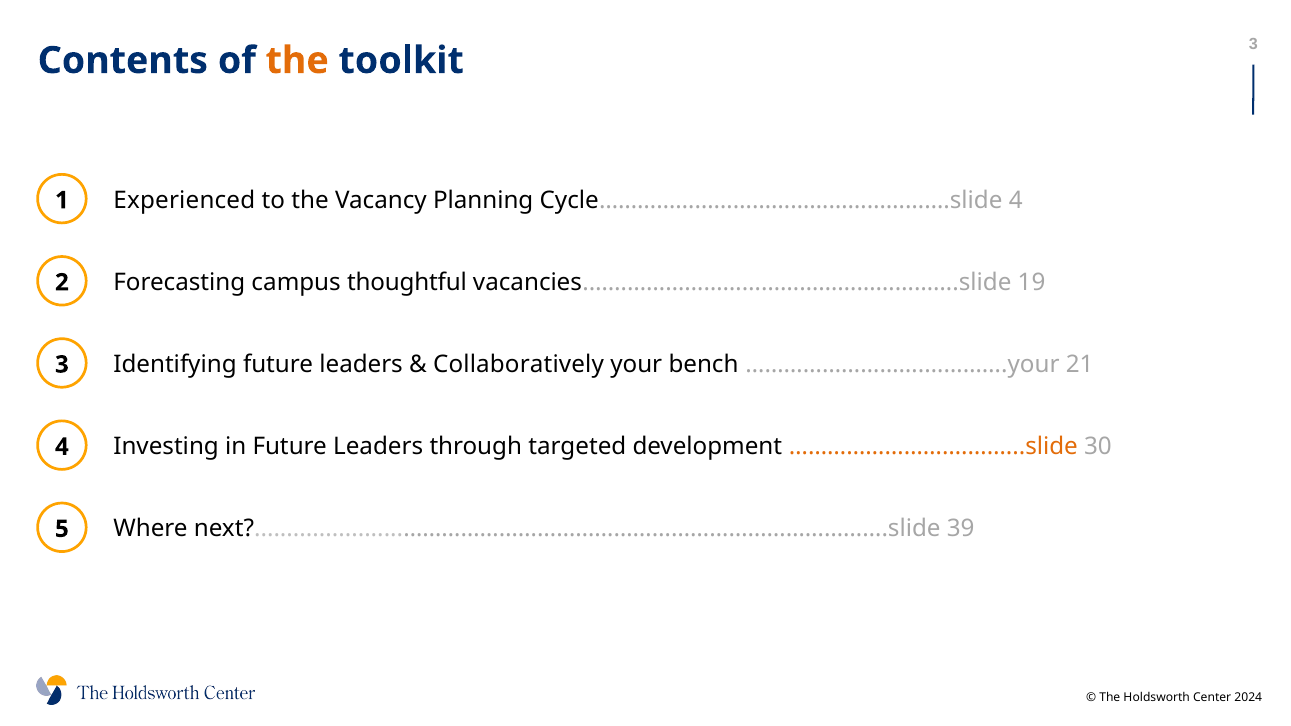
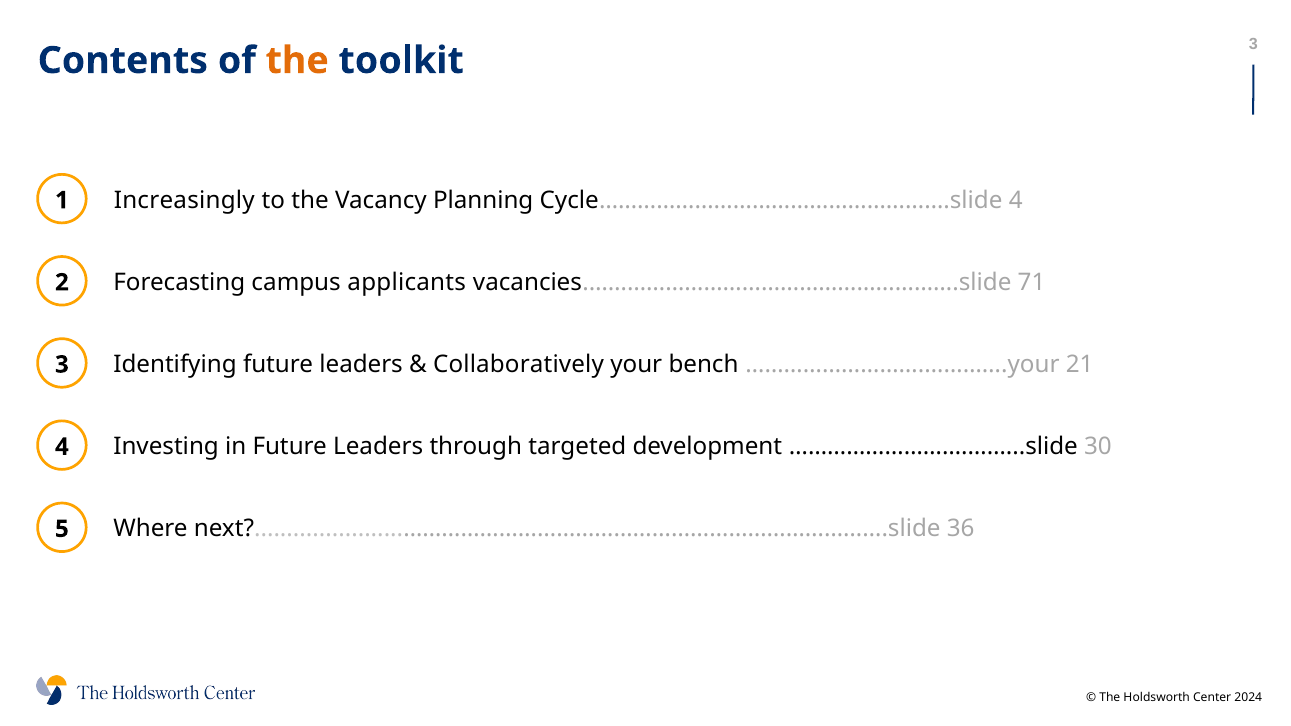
Experienced: Experienced -> Increasingly
thoughtful: thoughtful -> applicants
19: 19 -> 71
……………………….……...slide colour: orange -> black
39: 39 -> 36
